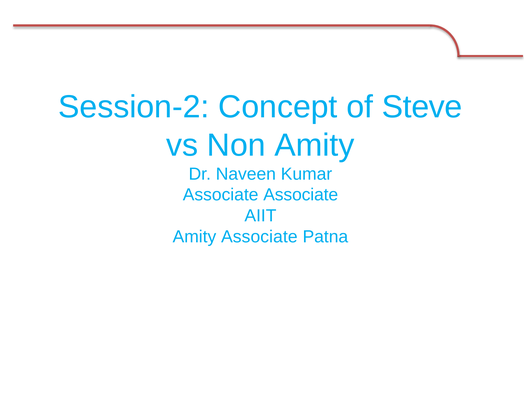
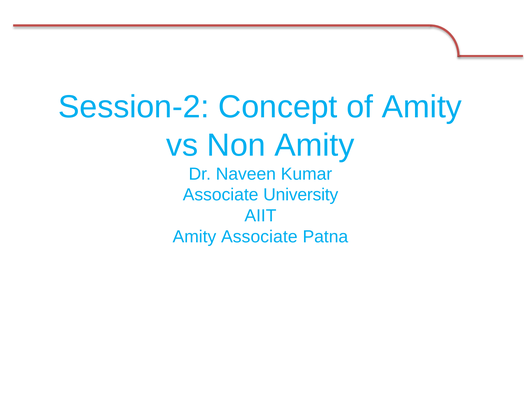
of Steve: Steve -> Amity
Associate Associate: Associate -> University
